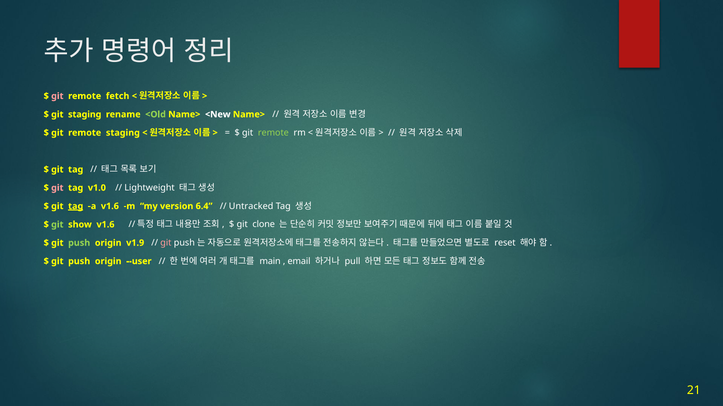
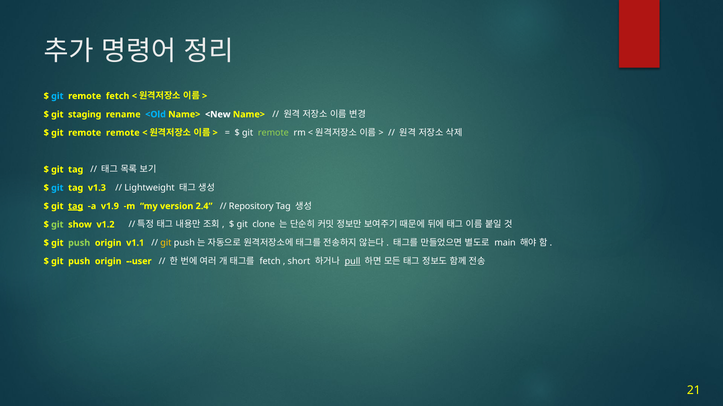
git at (57, 96) colour: pink -> light blue
<Old colour: light green -> light blue
remote staging: staging -> remote
git at (57, 188) colour: pink -> light blue
v1.0: v1.0 -> v1.3
a v1.6: v1.6 -> v1.9
6.4: 6.4 -> 2.4
Untracked: Untracked -> Repository
show v1.6: v1.6 -> v1.2
v1.9: v1.9 -> v1.1
git at (166, 243) colour: pink -> yellow
reset: reset -> main
main at (270, 262): main -> fetch
email: email -> short
pull underline: none -> present
